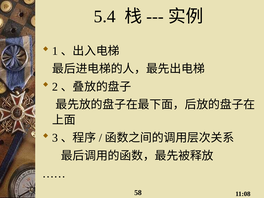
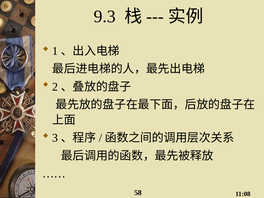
5.4: 5.4 -> 9.3
